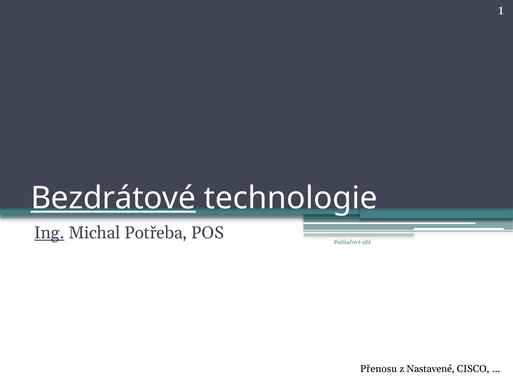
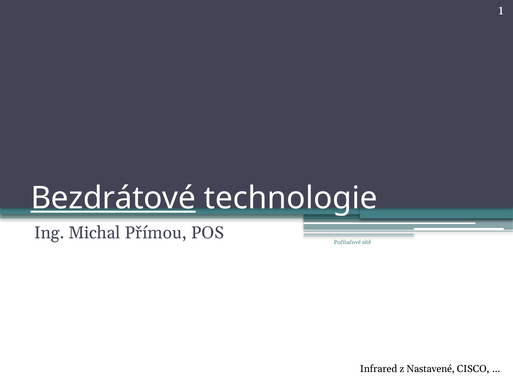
Ing underline: present -> none
Potřeba: Potřeba -> Přímou
Přenosu: Přenosu -> Infrared
